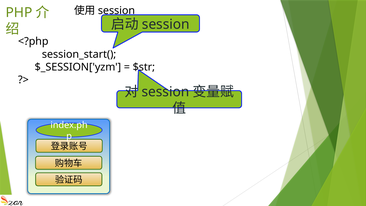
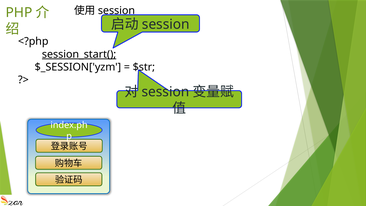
session_start( underline: none -> present
